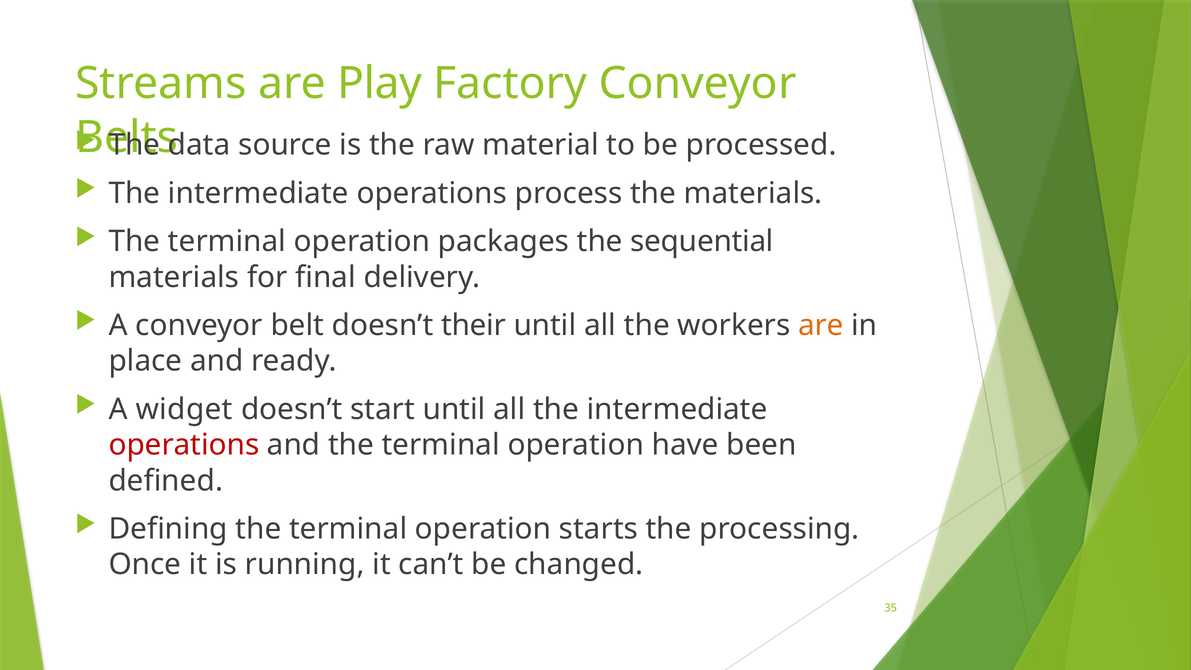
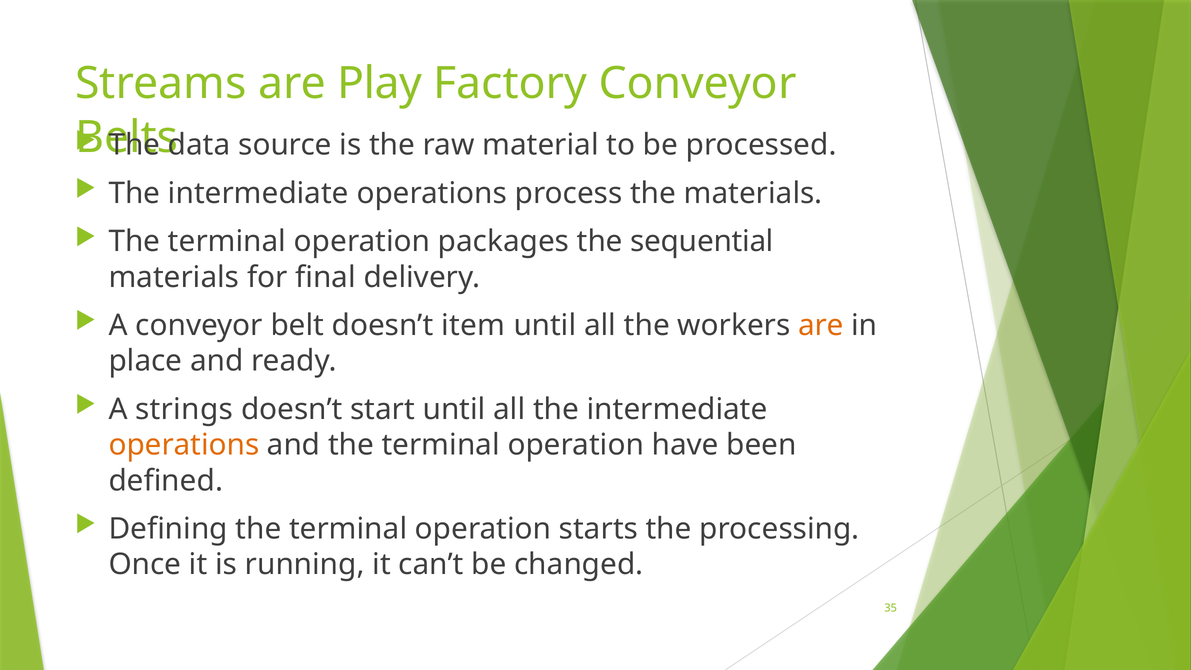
their: their -> item
widget: widget -> strings
operations at (184, 445) colour: red -> orange
